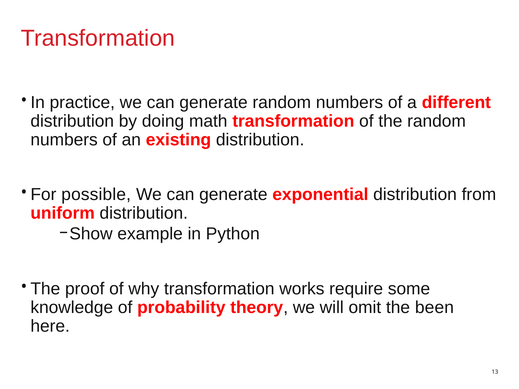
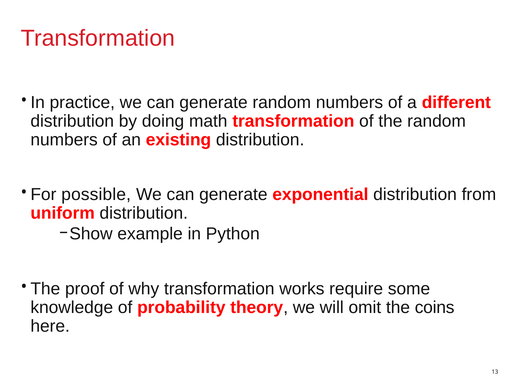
been: been -> coins
